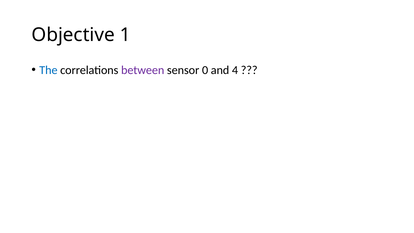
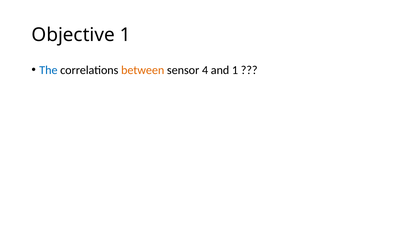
between colour: purple -> orange
0: 0 -> 4
and 4: 4 -> 1
